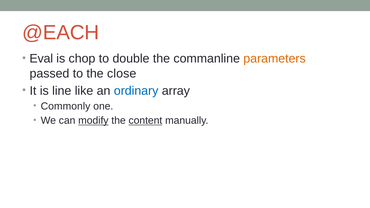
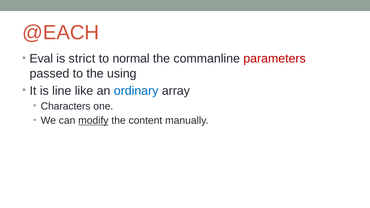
chop: chop -> strict
double: double -> normal
parameters colour: orange -> red
close: close -> using
Commonly: Commonly -> Characters
content underline: present -> none
